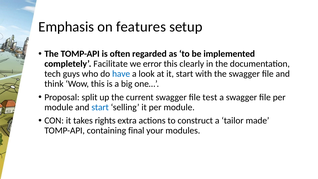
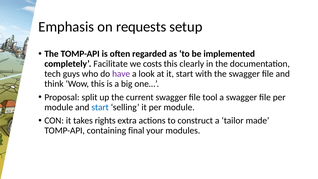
features: features -> requests
error: error -> costs
have colour: blue -> purple
test: test -> tool
